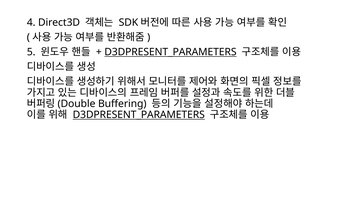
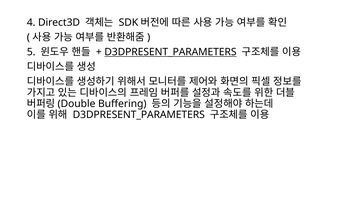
D3DPRESENT_PARAMETERS at (139, 115) underline: present -> none
